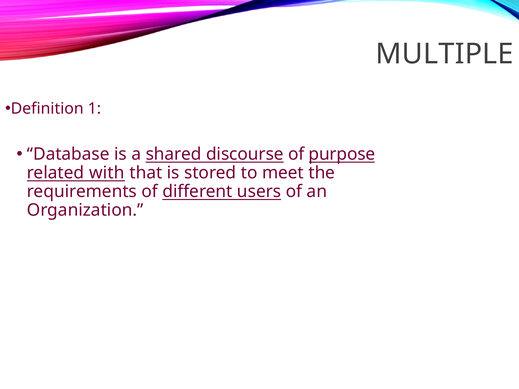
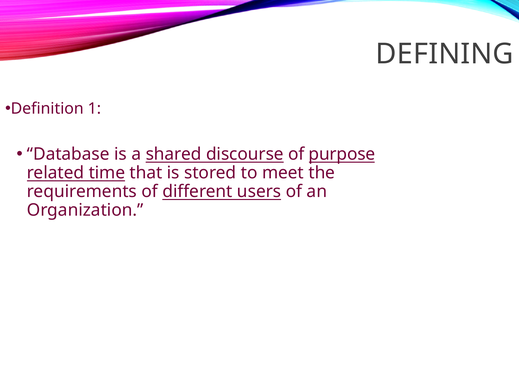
MULTIPLE: MULTIPLE -> DEFINING
with: with -> time
